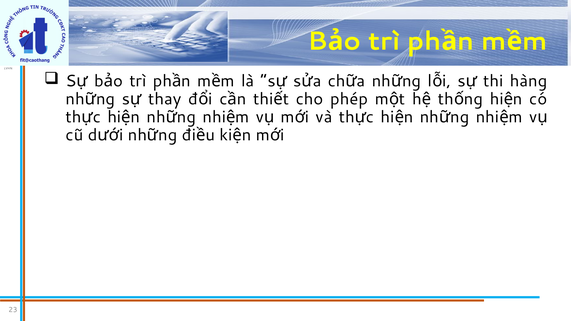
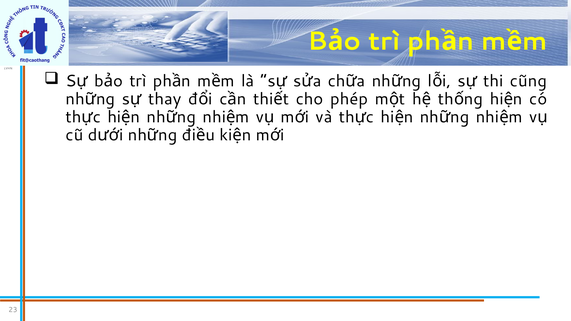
hàng: hàng -> cũng
